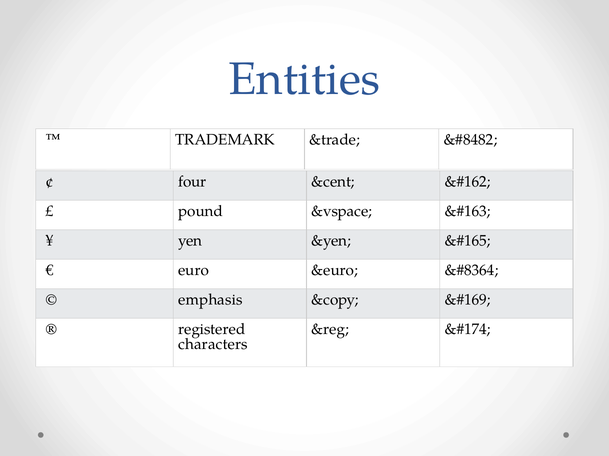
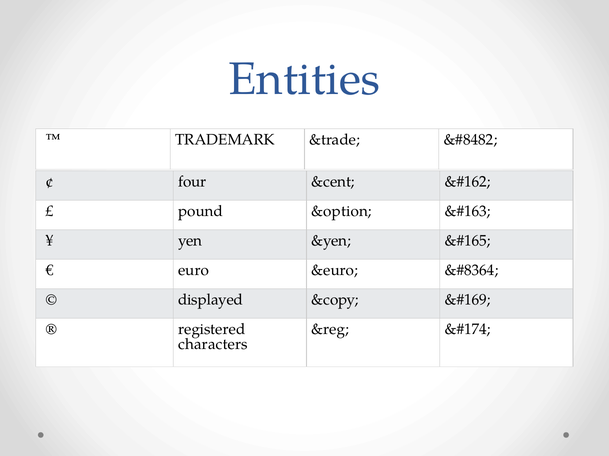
&vspace: &vspace -> &option
emphasis: emphasis -> displayed
